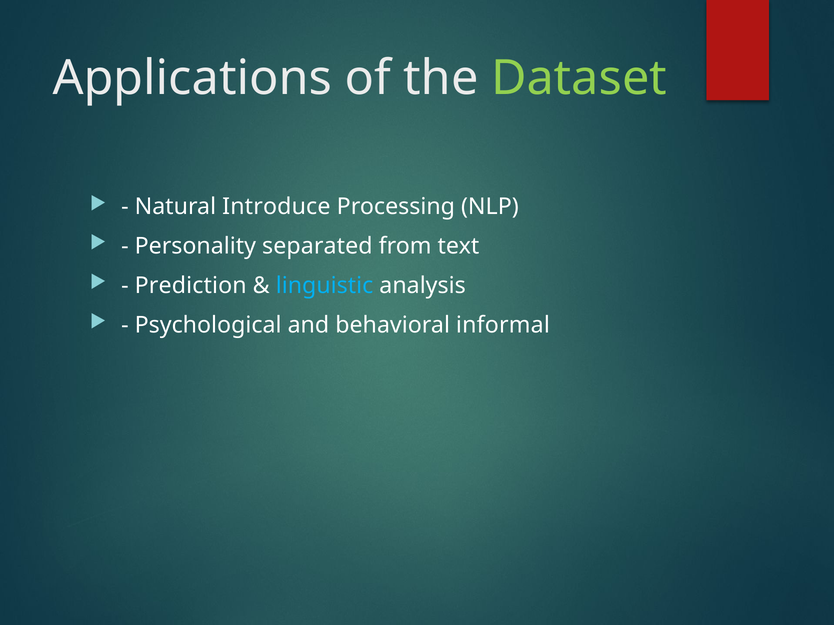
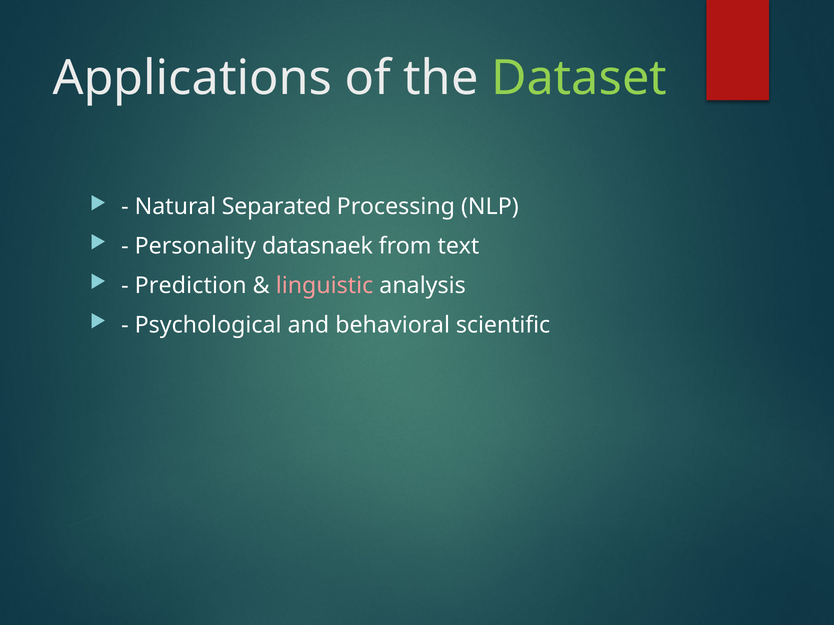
Introduce: Introduce -> Separated
separated: separated -> datasnaek
linguistic colour: light blue -> pink
informal: informal -> scientific
